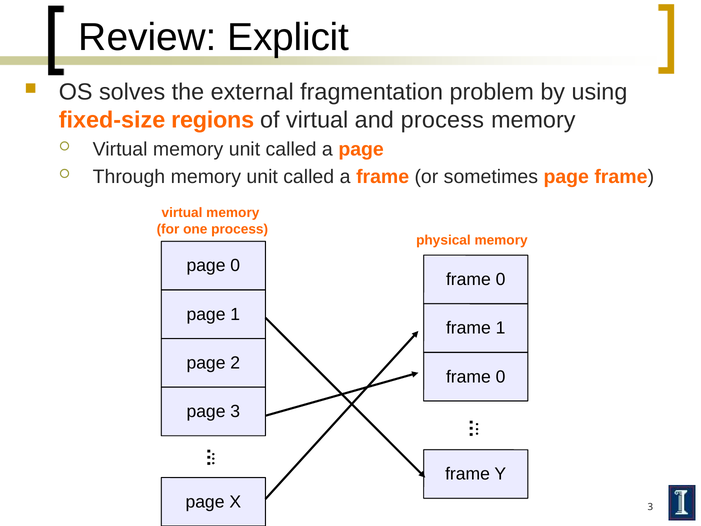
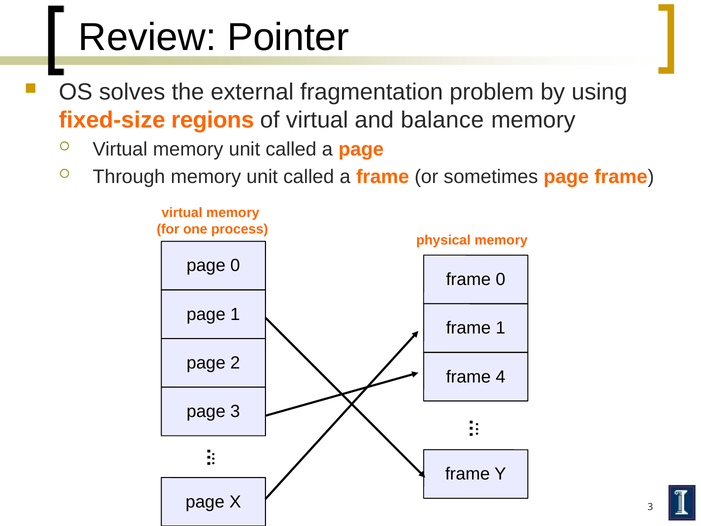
Explicit: Explicit -> Pointer
and process: process -> balance
0 at (501, 377): 0 -> 4
